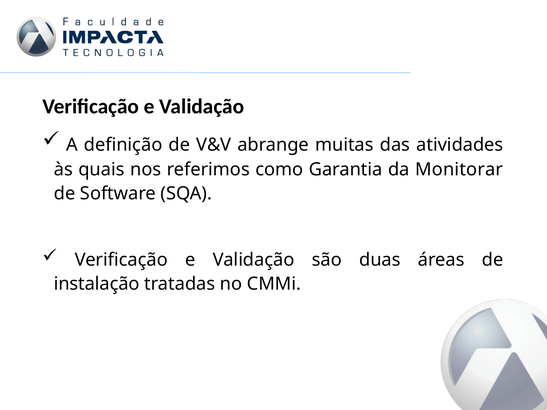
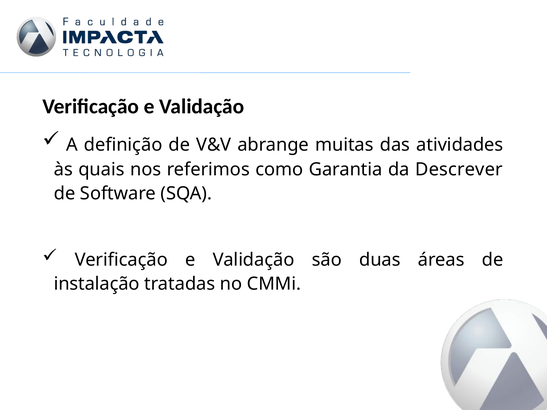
Monitorar: Monitorar -> Descrever
